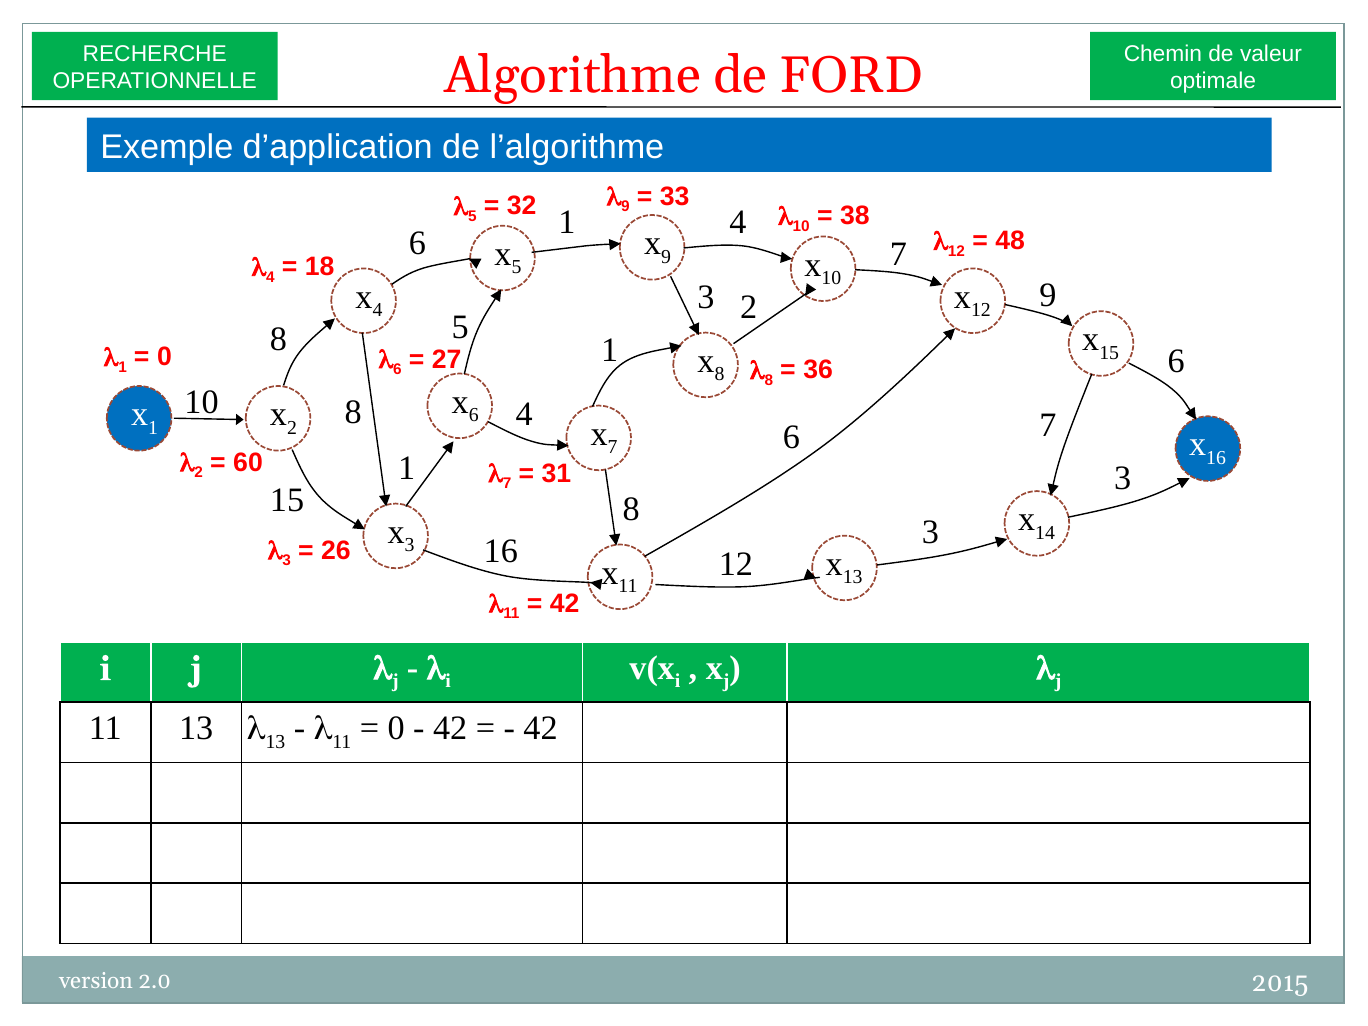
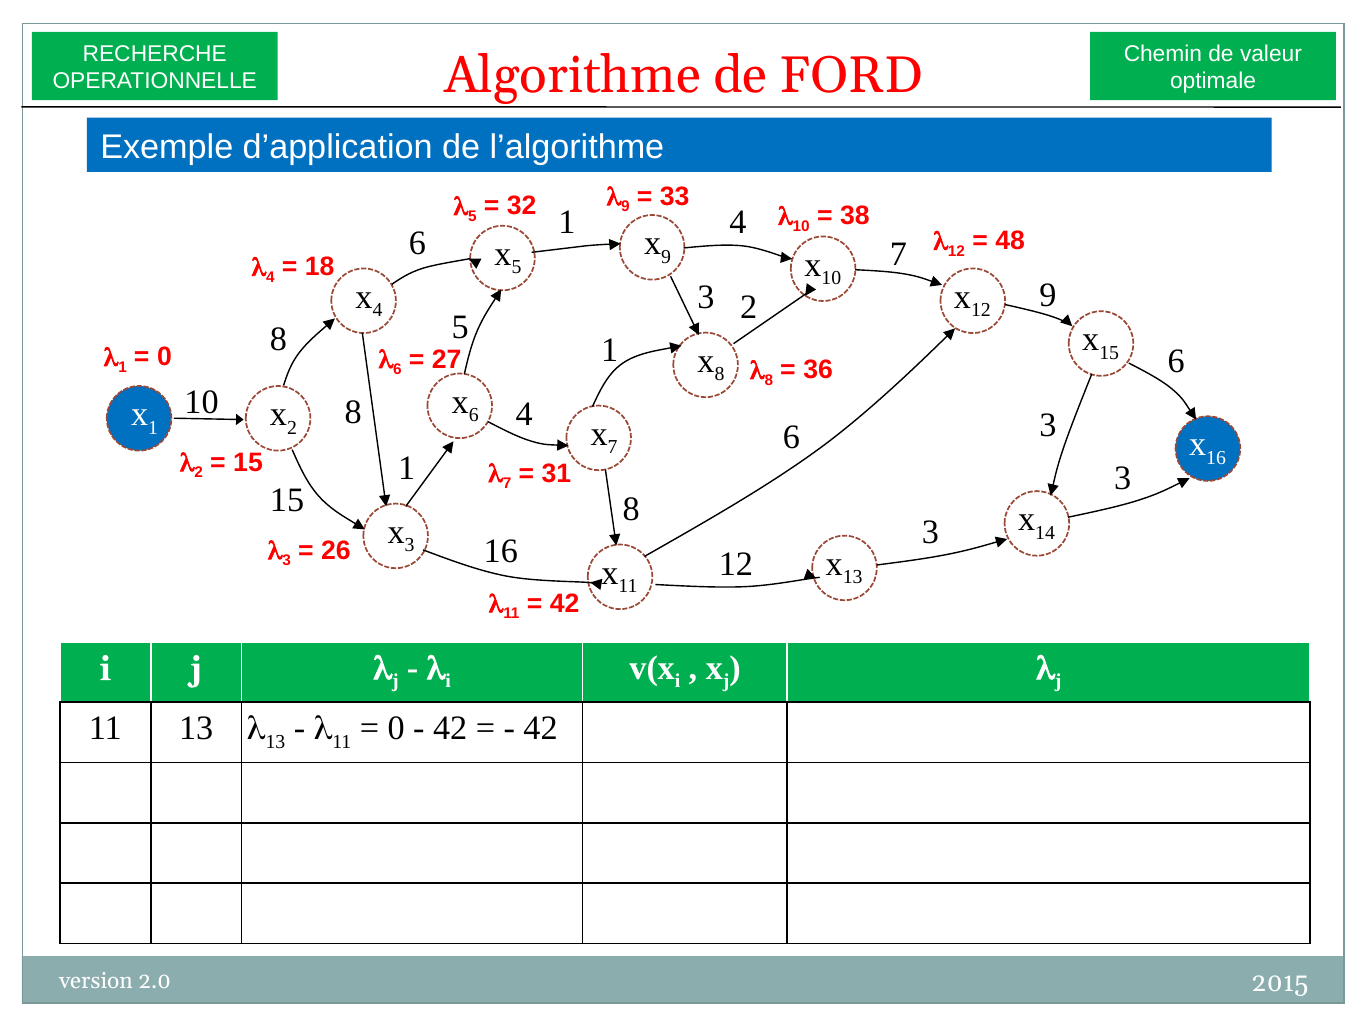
7 at (1048, 425): 7 -> 3
60 at (248, 462): 60 -> 15
